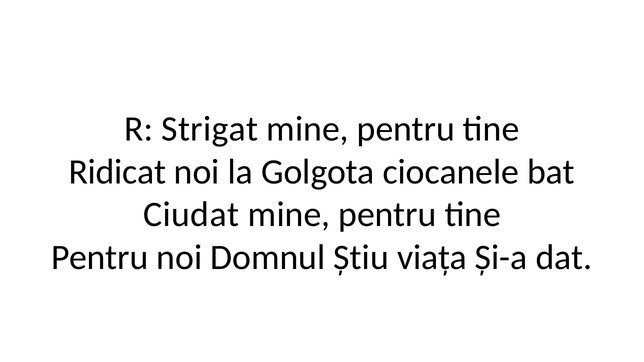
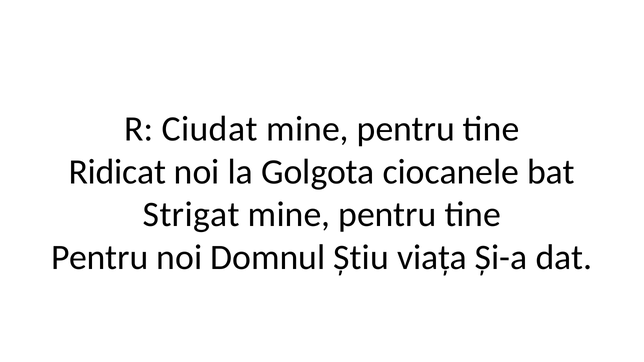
Strigat: Strigat -> Ciudat
Ciudat: Ciudat -> Strigat
